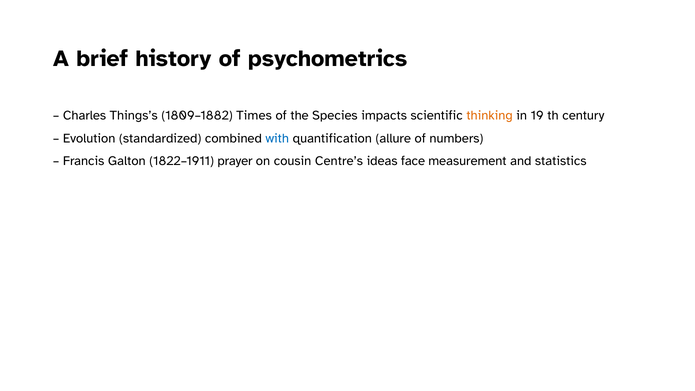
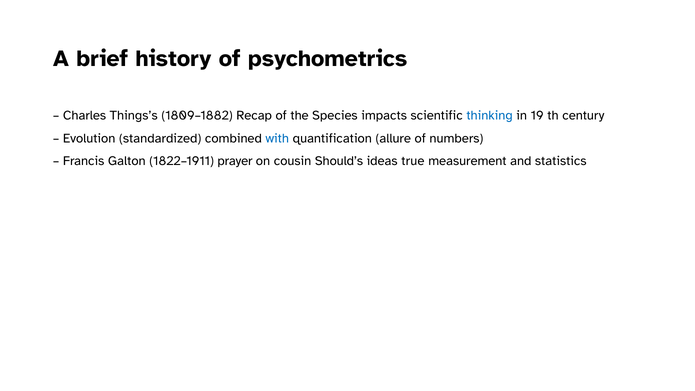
Times: Times -> Recap
thinking colour: orange -> blue
Centre’s: Centre’s -> Should’s
face: face -> true
